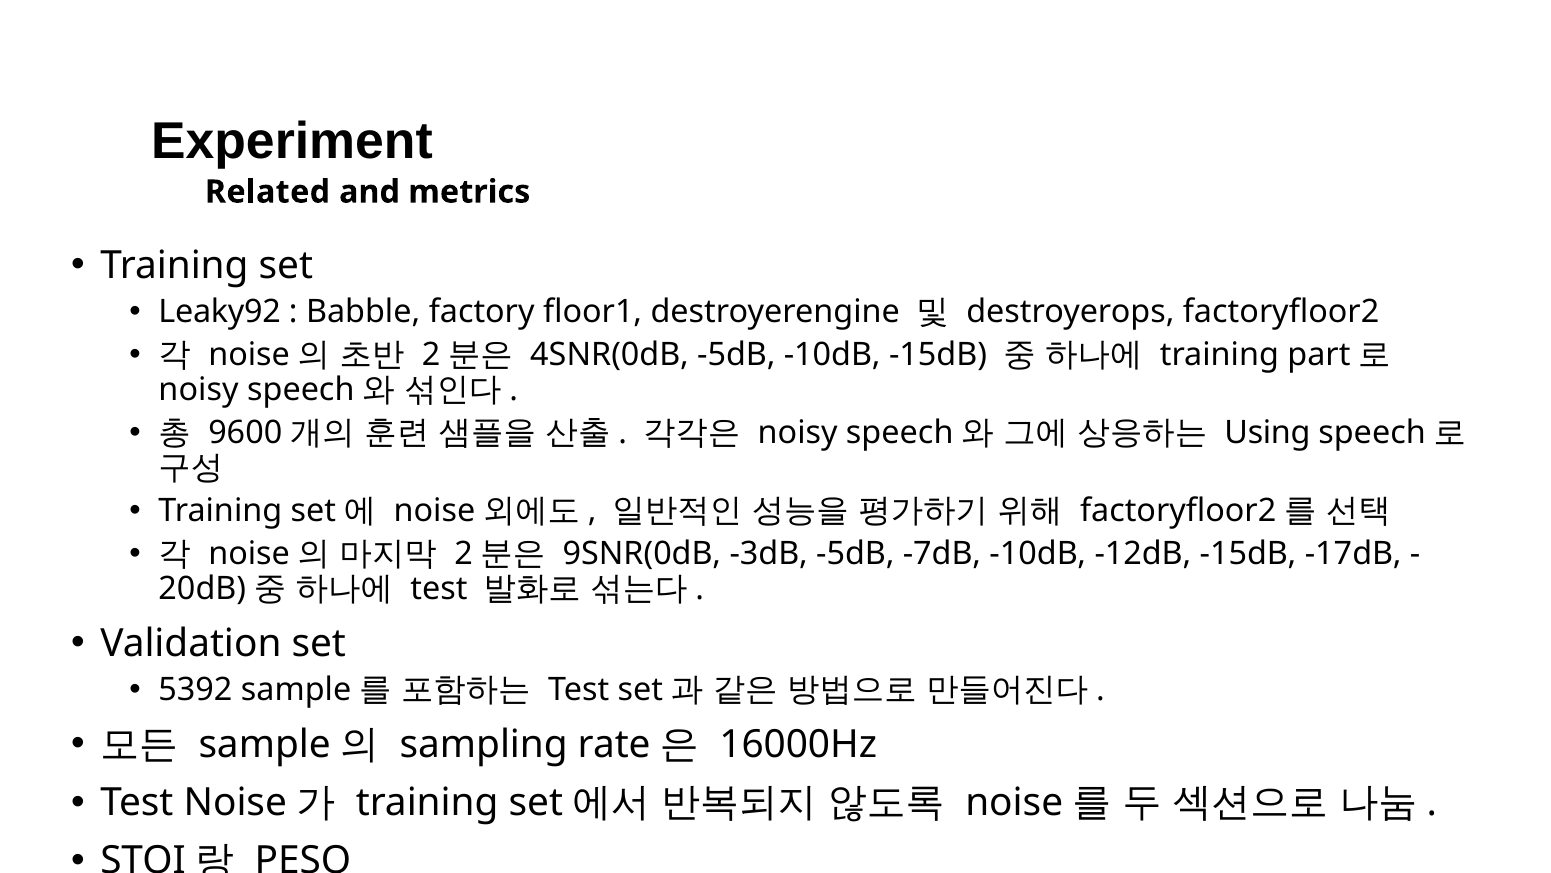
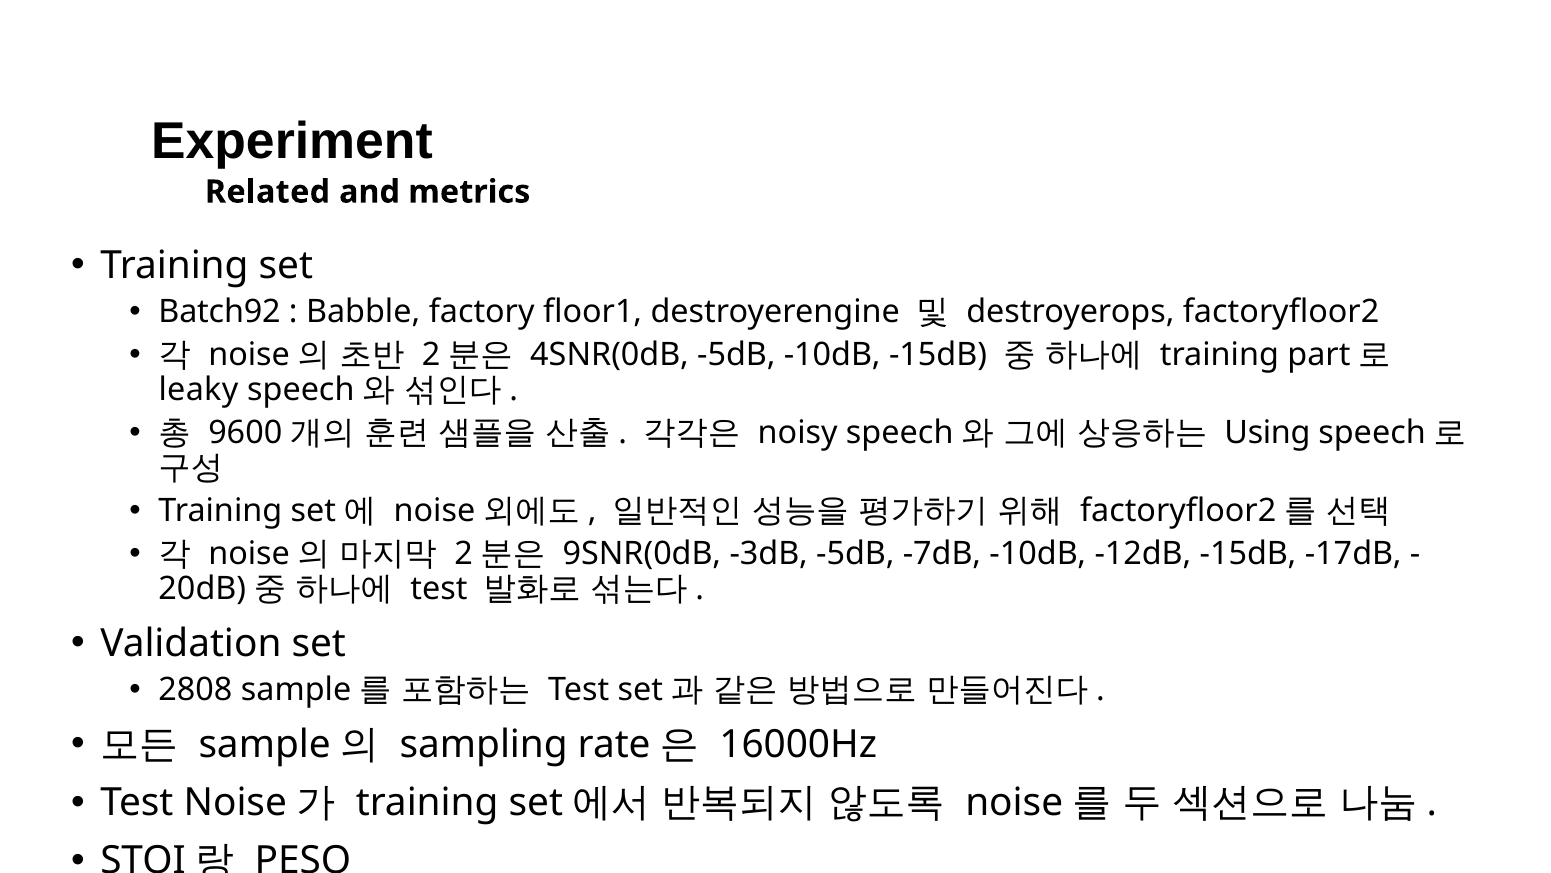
Leaky92: Leaky92 -> Batch92
noisy at (199, 390): noisy -> leaky
5392: 5392 -> 2808
